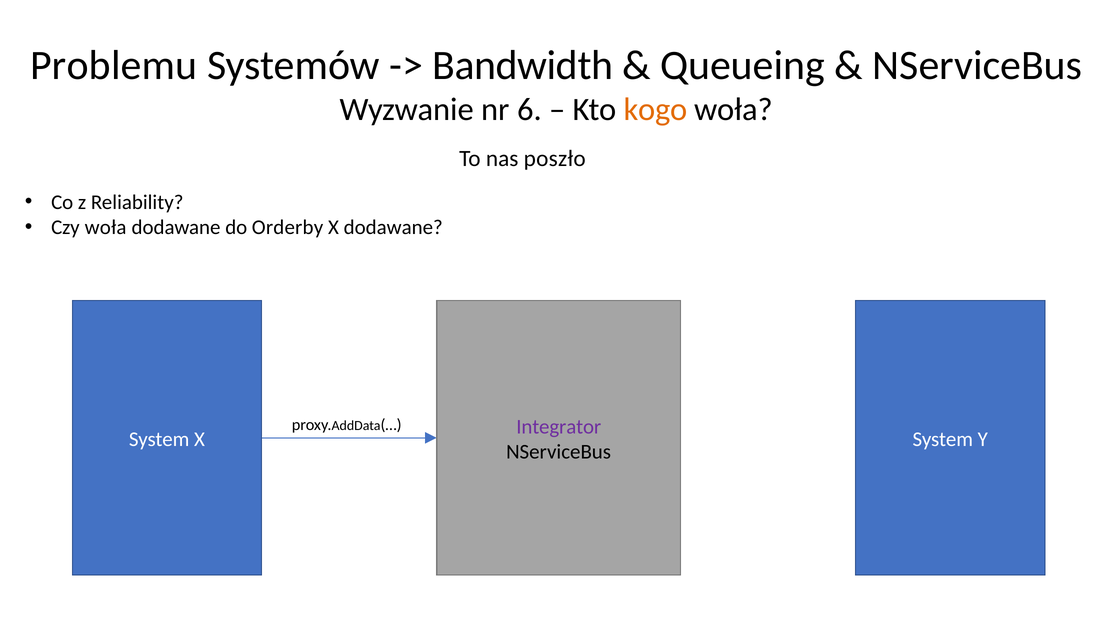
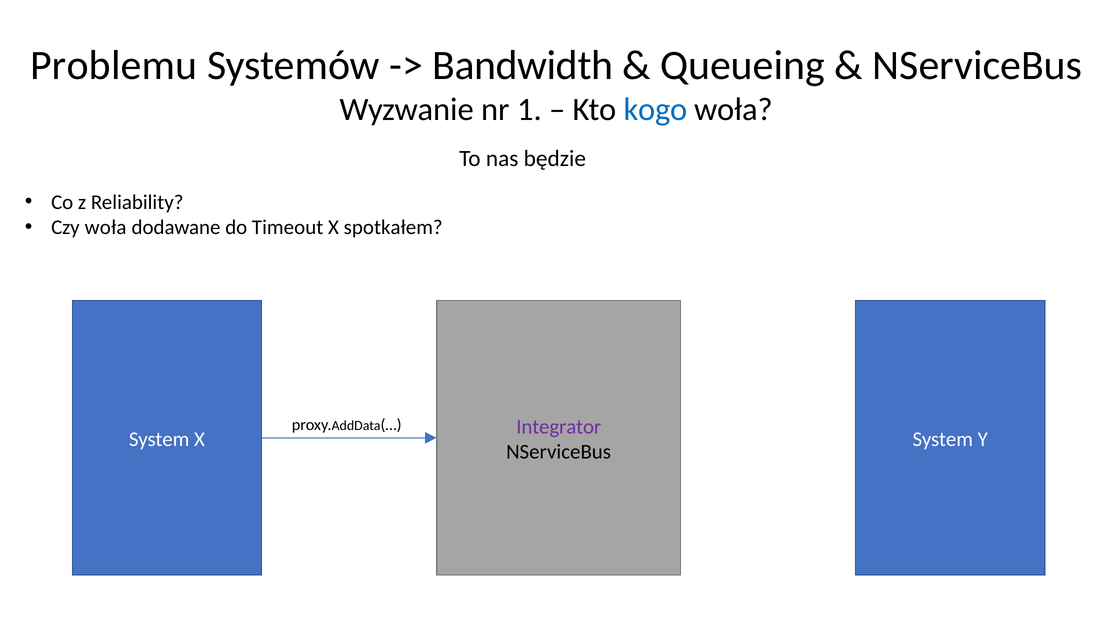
6: 6 -> 1
kogo colour: orange -> blue
poszło: poszło -> będzie
Orderby: Orderby -> Timeout
X dodawane: dodawane -> spotkałem
